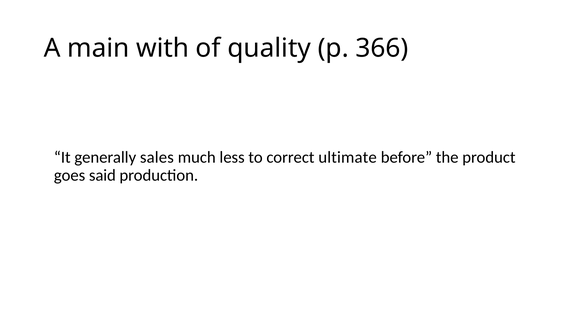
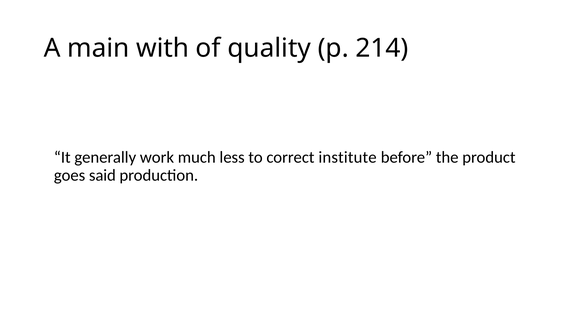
366: 366 -> 214
sales: sales -> work
ultimate: ultimate -> institute
